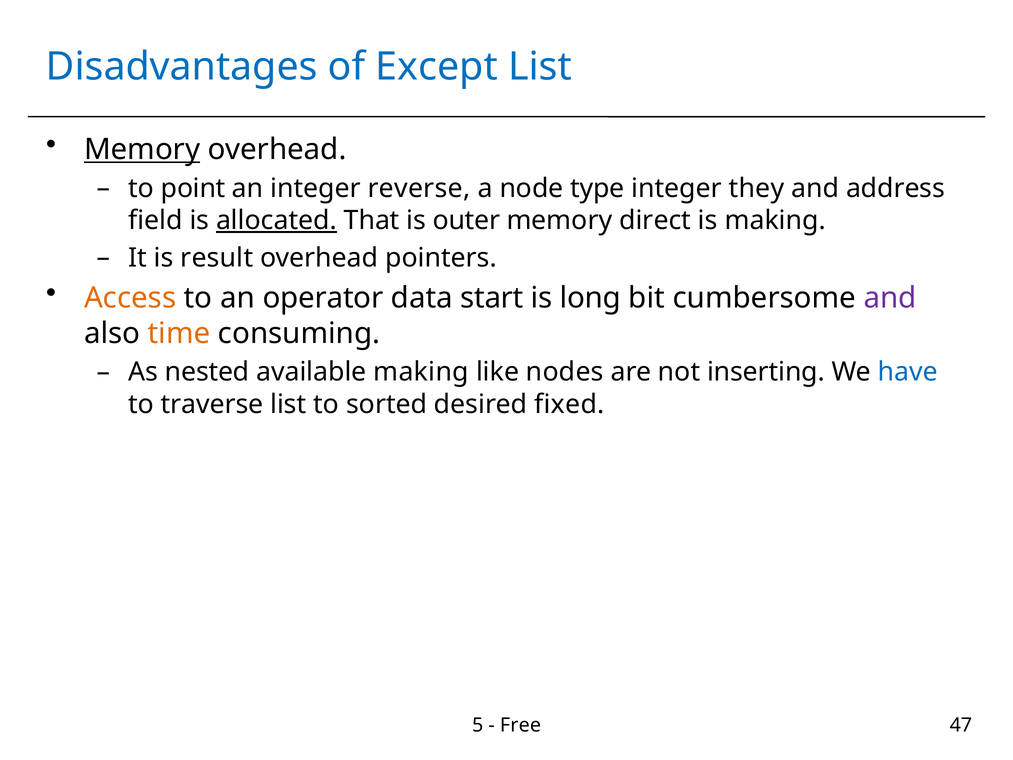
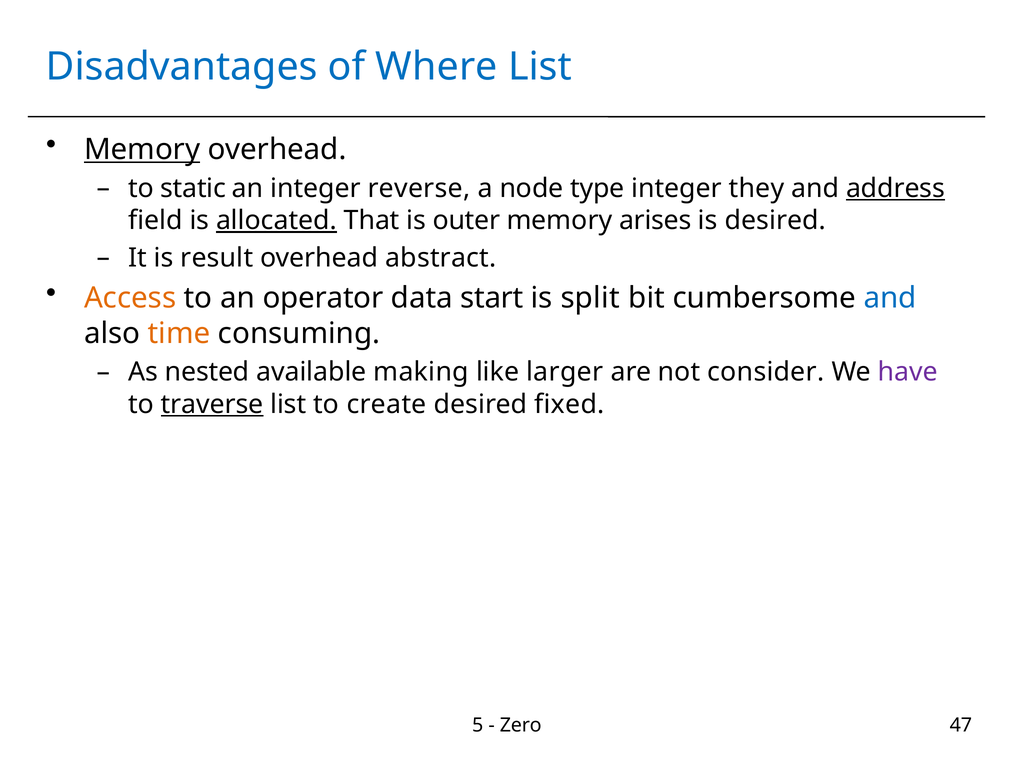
Except: Except -> Where
point: point -> static
address underline: none -> present
direct: direct -> arises
is making: making -> desired
pointers: pointers -> abstract
long: long -> split
and at (890, 298) colour: purple -> blue
nodes: nodes -> larger
inserting: inserting -> consider
have colour: blue -> purple
traverse underline: none -> present
sorted: sorted -> create
Free: Free -> Zero
